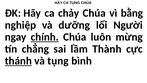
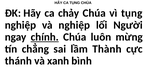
vì bằng: bằng -> tụng
và dưỡng: dưỡng -> nghiệp
thánh underline: present -> none
và tụng: tụng -> xanh
